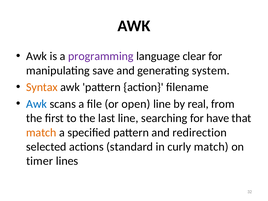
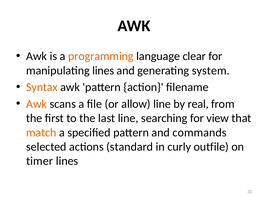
programming colour: purple -> orange
manipulating save: save -> lines
Awk at (37, 104) colour: blue -> orange
open: open -> allow
have: have -> view
redirection: redirection -> commands
curly match: match -> outfile
